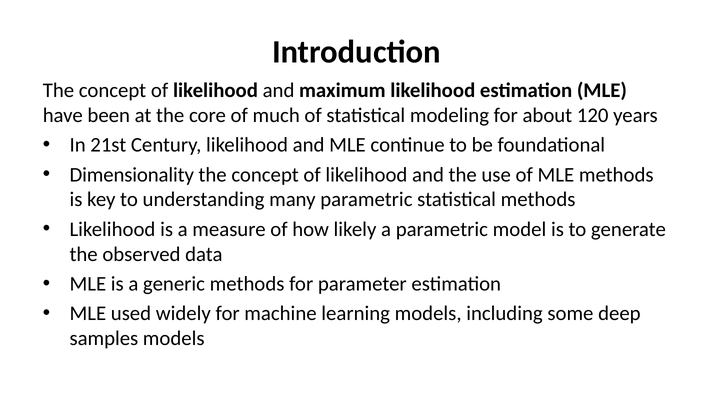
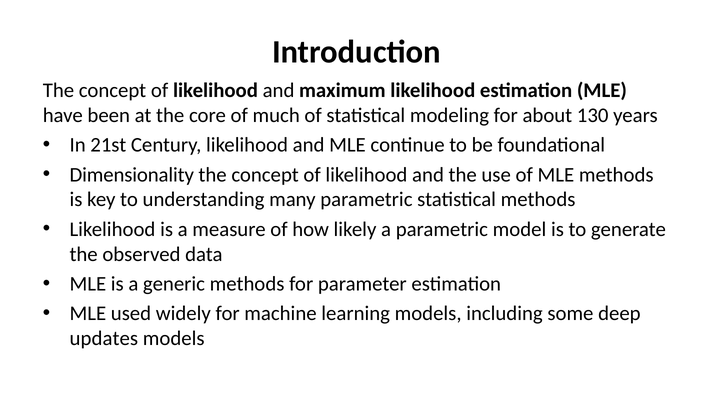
120: 120 -> 130
samples: samples -> updates
